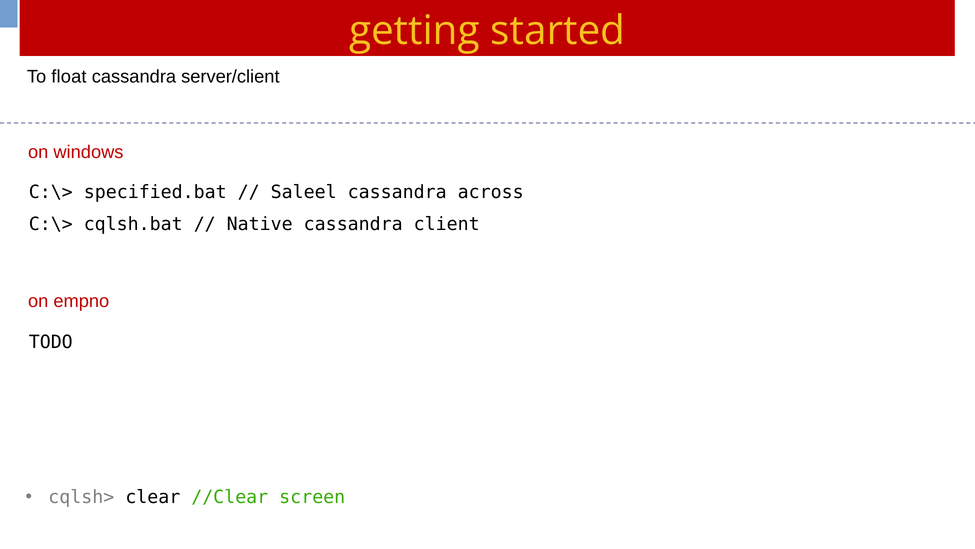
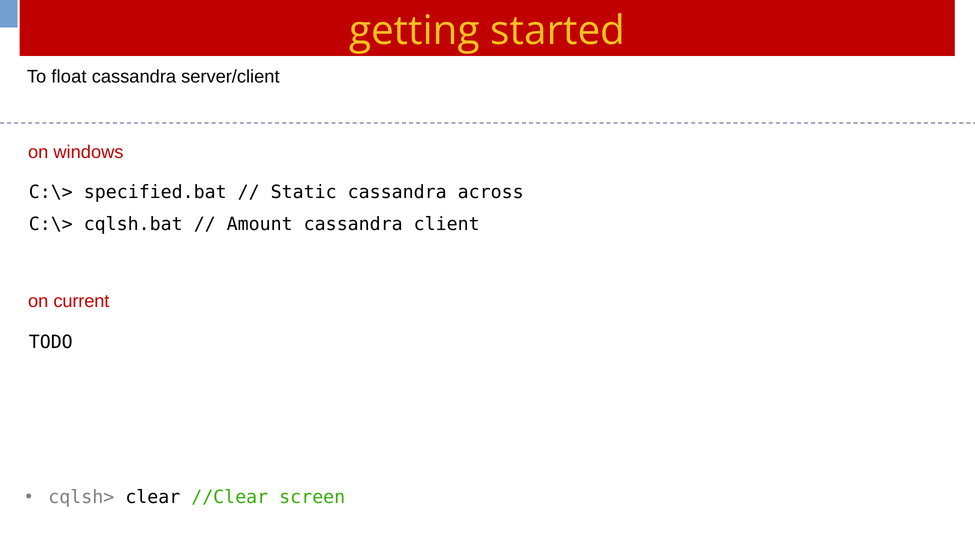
Saleel: Saleel -> Static
Native: Native -> Amount
empno: empno -> current
